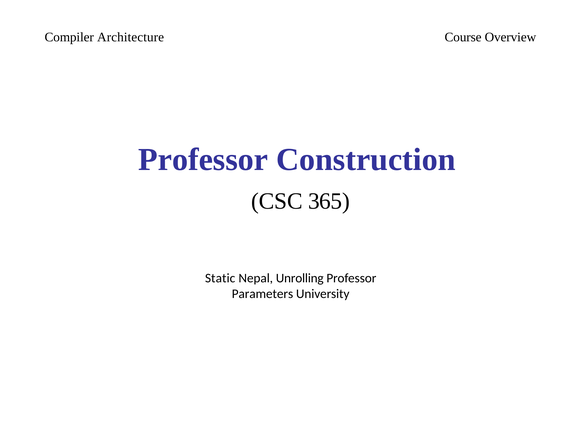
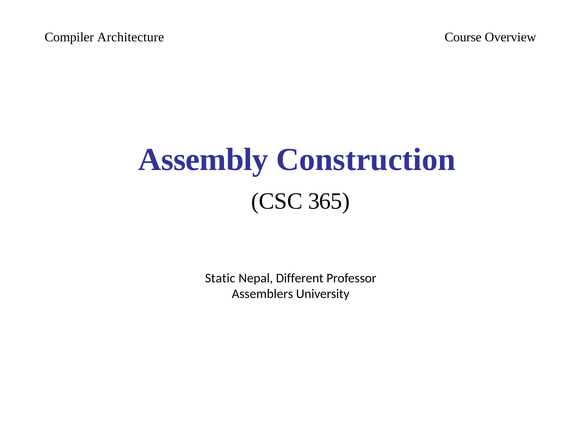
Professor at (203, 160): Professor -> Assembly
Unrolling: Unrolling -> Different
Parameters: Parameters -> Assemblers
